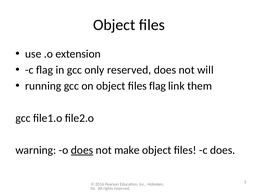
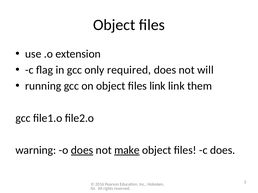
only reserved: reserved -> required
files flag: flag -> link
make underline: none -> present
